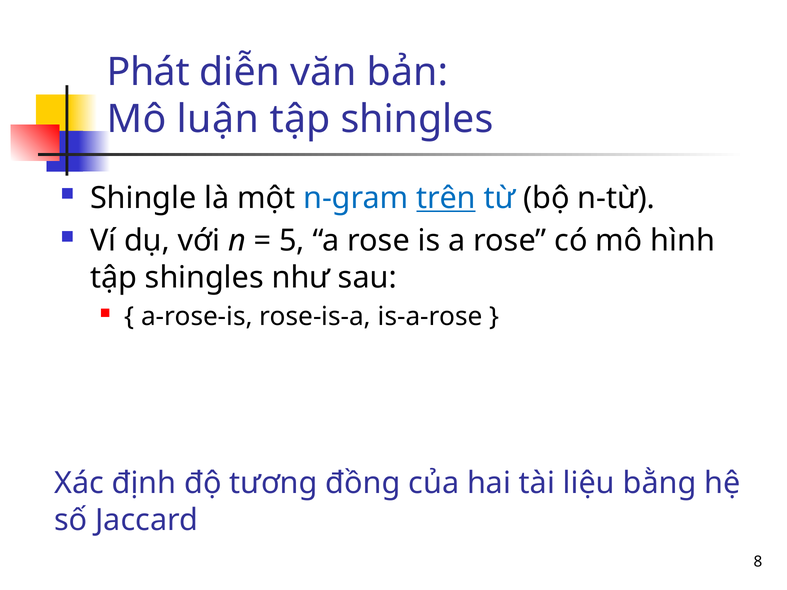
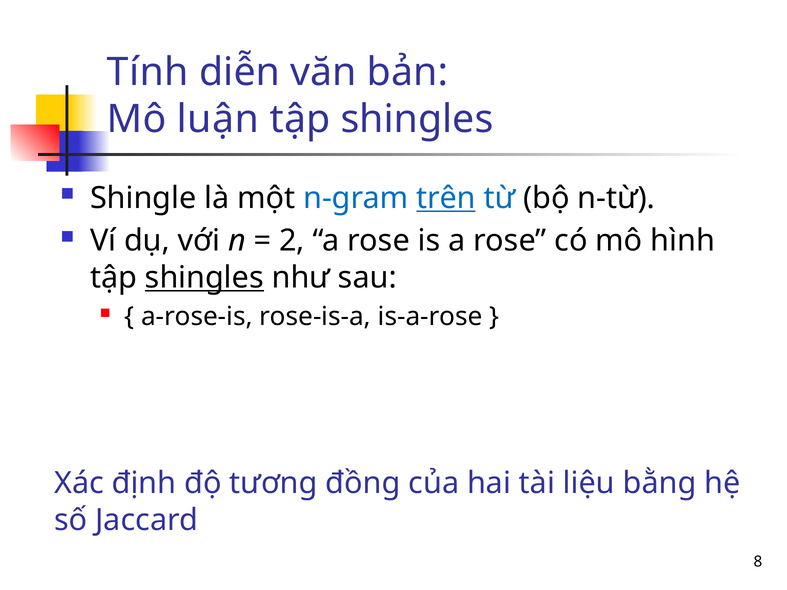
Phát: Phát -> Tính
5: 5 -> 2
shingles at (204, 278) underline: none -> present
